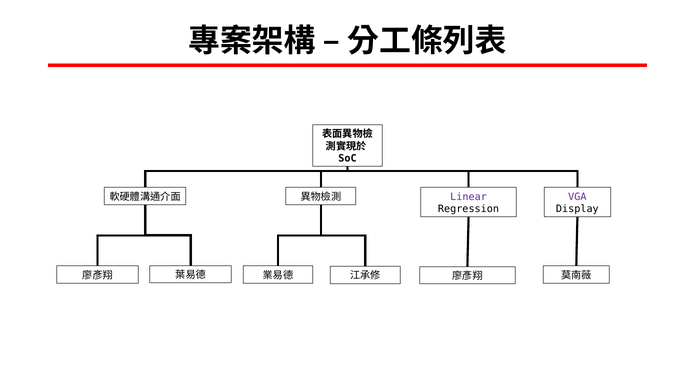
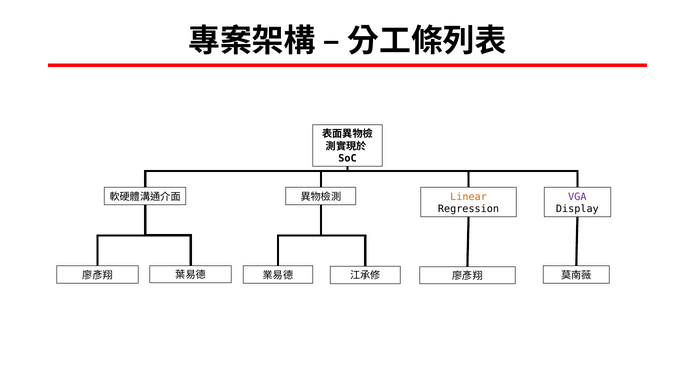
Linear colour: purple -> orange
